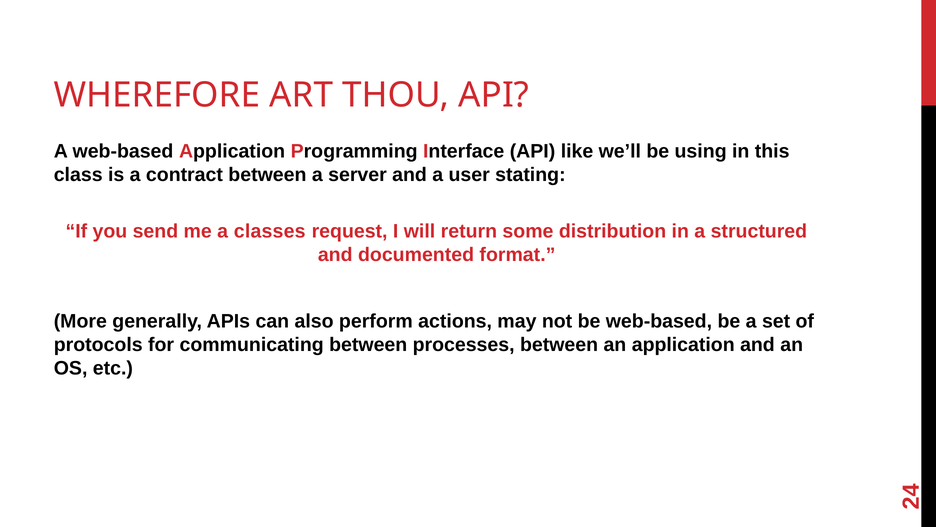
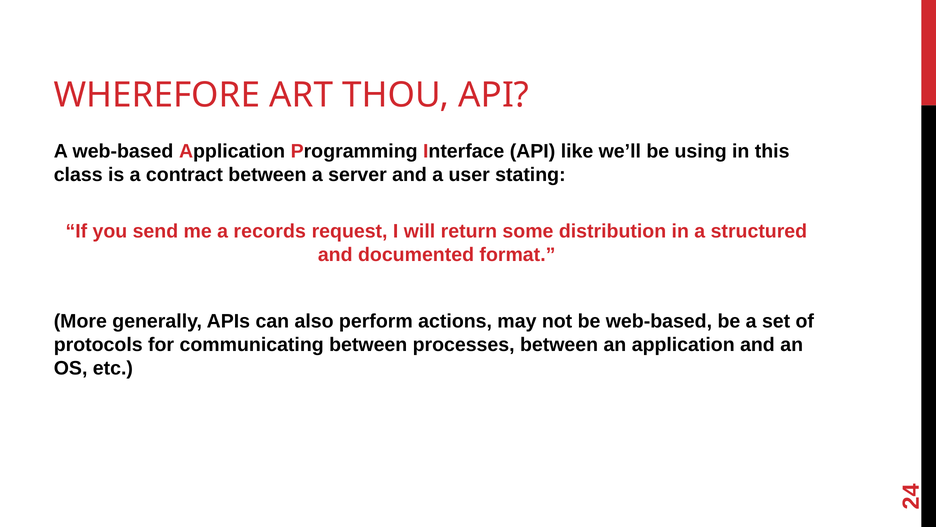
classes: classes -> records
